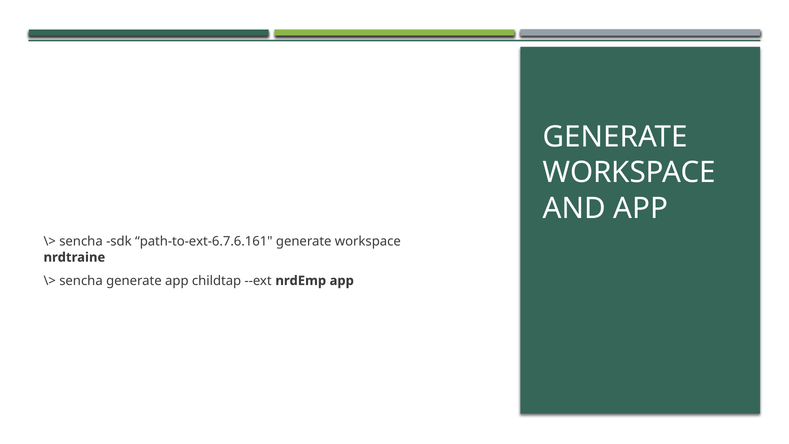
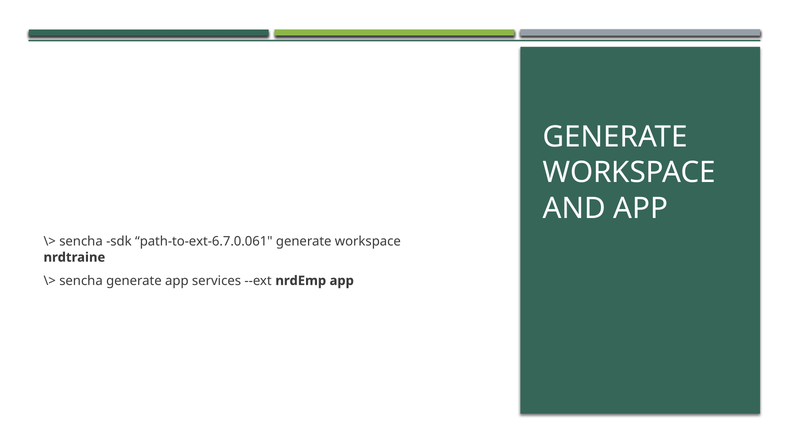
path-to-ext-6.7.6.161: path-to-ext-6.7.6.161 -> path-to-ext-6.7.0.061
childtap: childtap -> services
